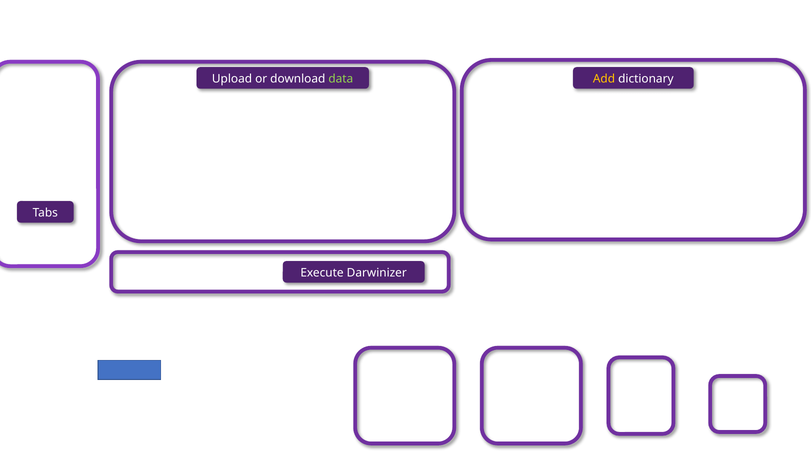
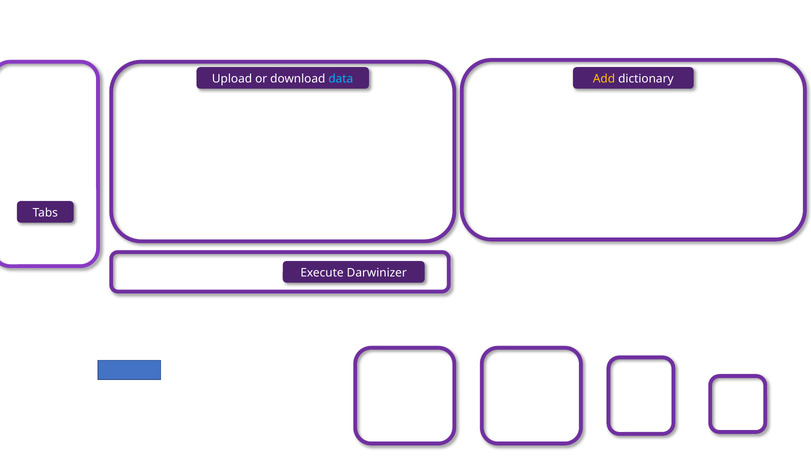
data colour: light green -> light blue
